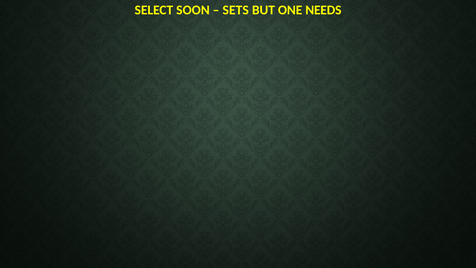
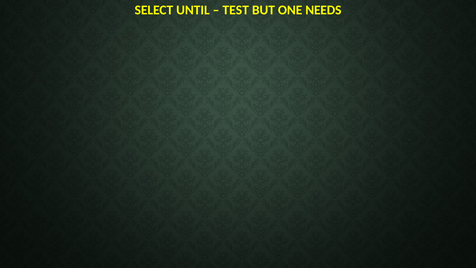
SOON: SOON -> UNTIL
SETS: SETS -> TEST
